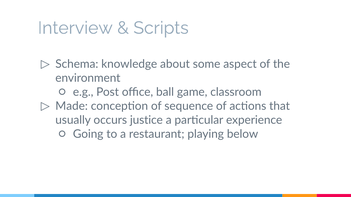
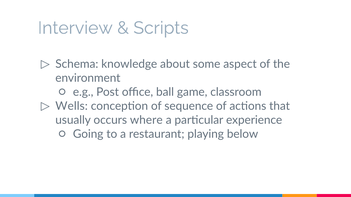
Made: Made -> Wells
justice: justice -> where
